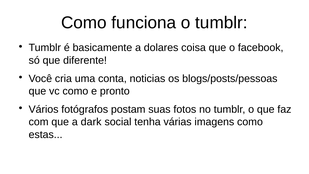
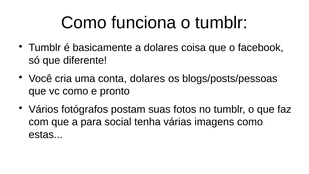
conta noticias: noticias -> dolares
dark: dark -> para
